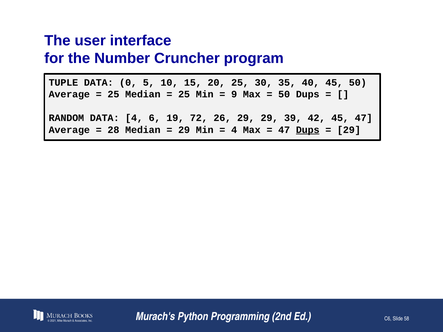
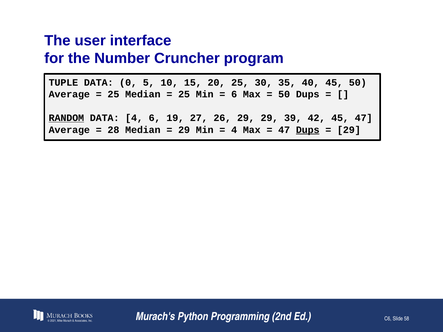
9 at (234, 94): 9 -> 6
RANDOM underline: none -> present
72: 72 -> 27
